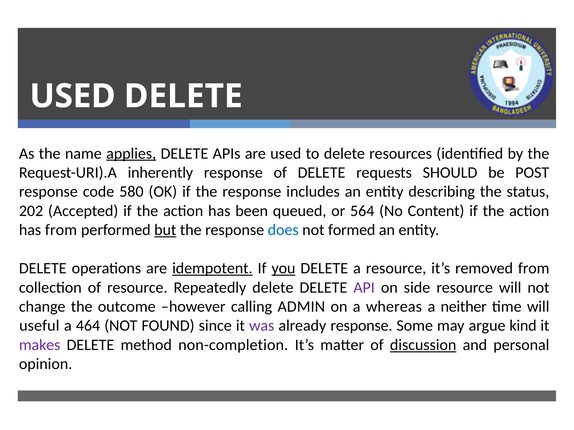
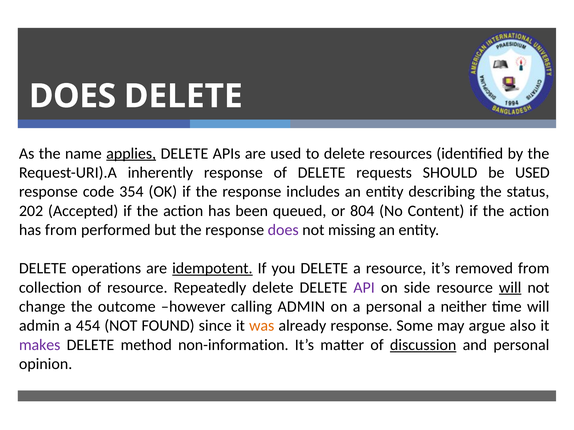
USED at (73, 96): USED -> DOES
be POST: POST -> USED
580: 580 -> 354
564: 564 -> 804
but underline: present -> none
does at (283, 230) colour: blue -> purple
formed: formed -> missing
you underline: present -> none
will at (510, 288) underline: none -> present
a whereas: whereas -> personal
useful at (39, 326): useful -> admin
464: 464 -> 454
was colour: purple -> orange
kind: kind -> also
non-completion: non-completion -> non-information
